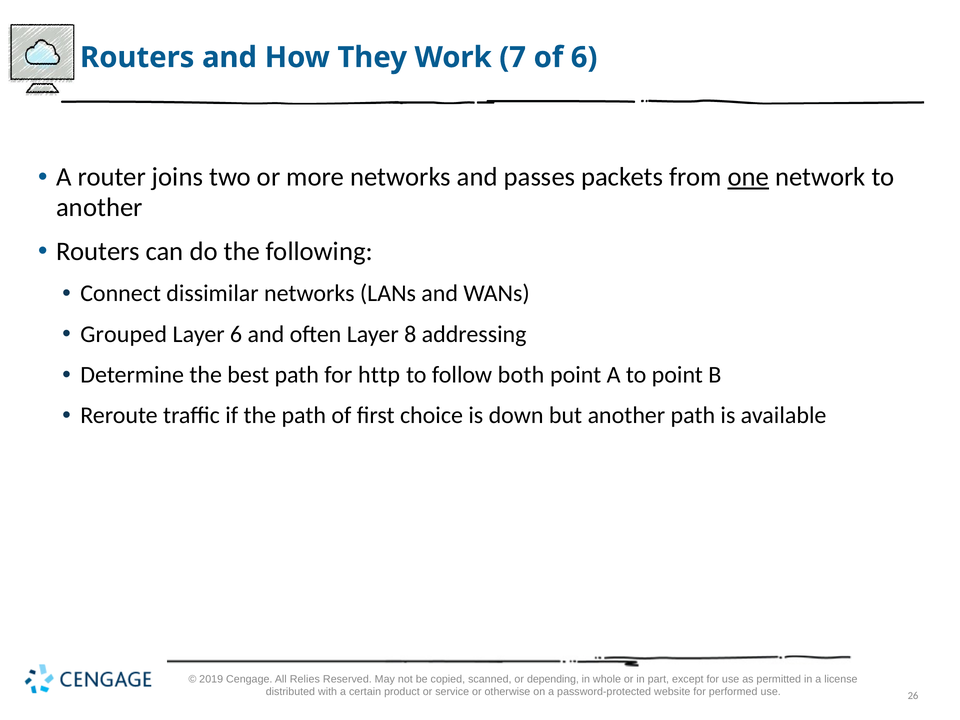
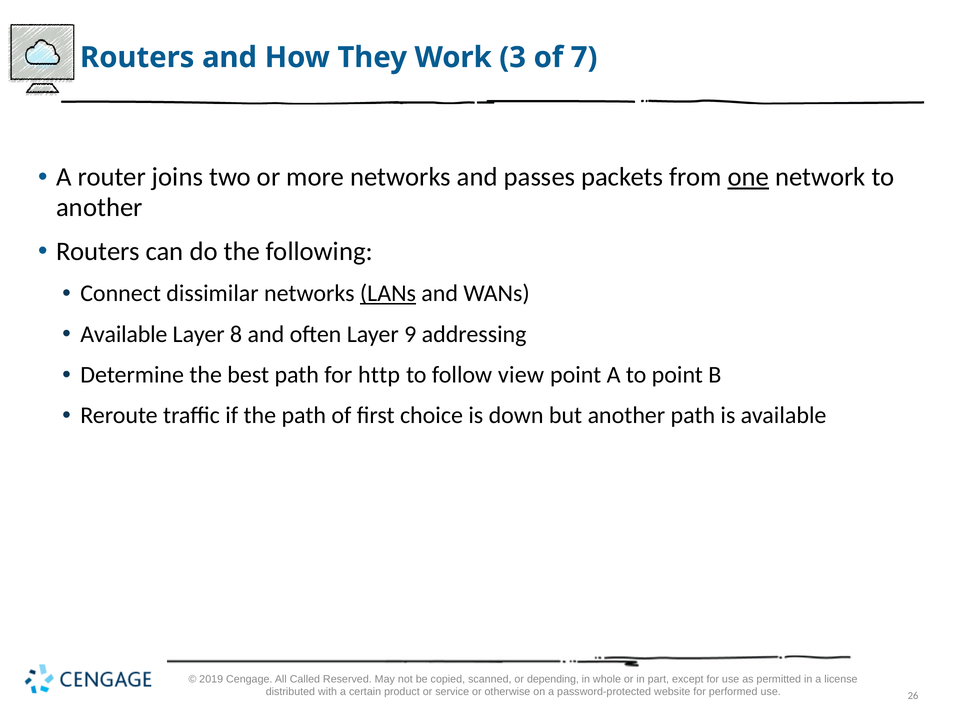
7: 7 -> 3
of 6: 6 -> 7
LANs underline: none -> present
Grouped at (124, 334): Grouped -> Available
Layer 6: 6 -> 8
8: 8 -> 9
both: both -> view
Relies: Relies -> Called
